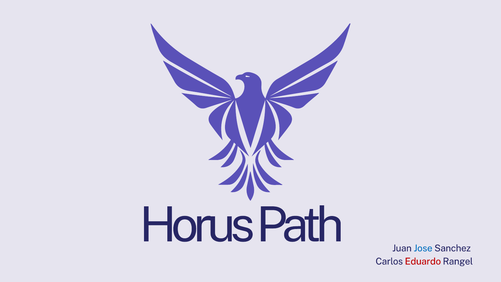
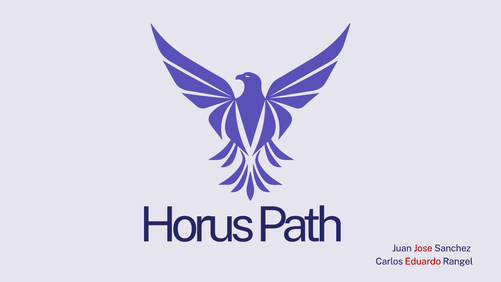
Jose colour: blue -> red
